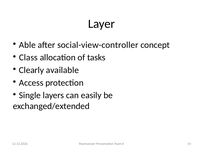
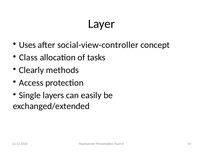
Able: Able -> Uses
available: available -> methods
